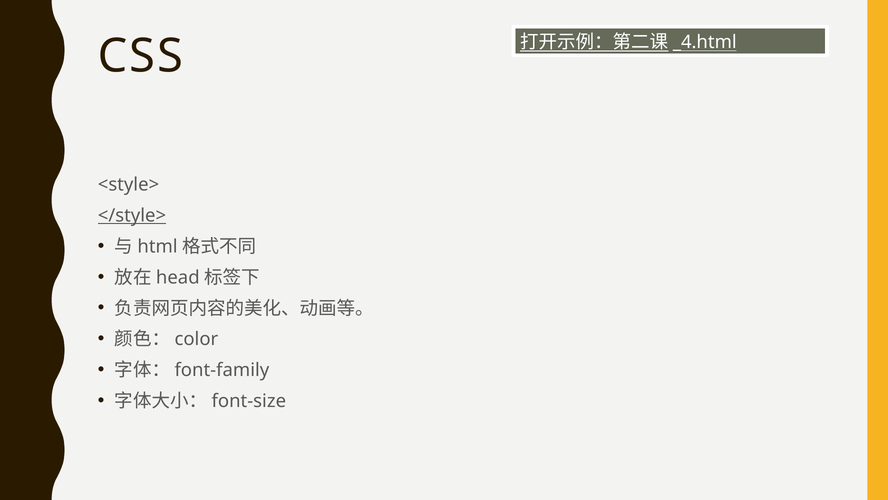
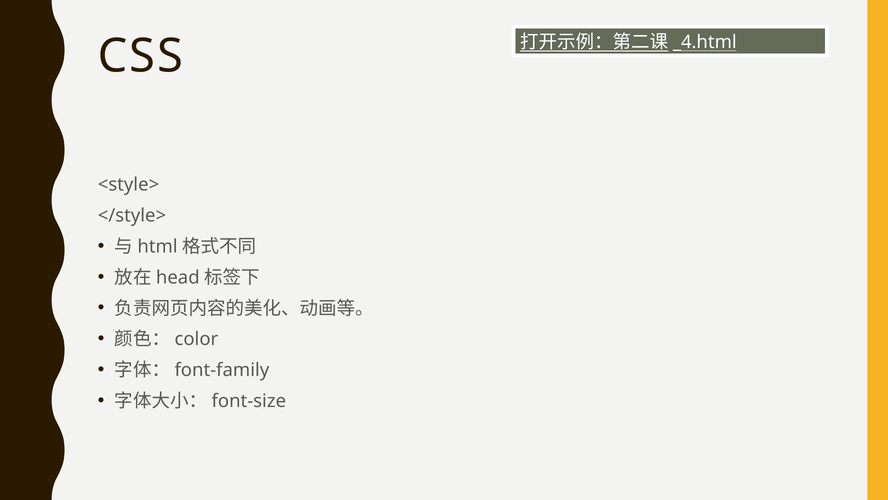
</style> underline: present -> none
